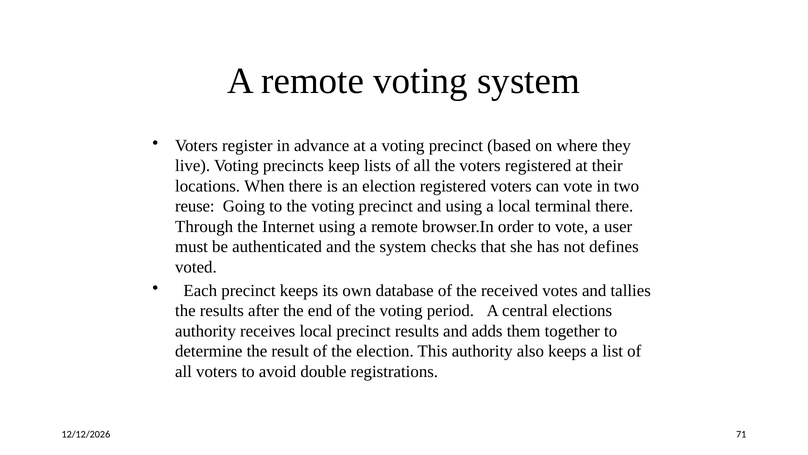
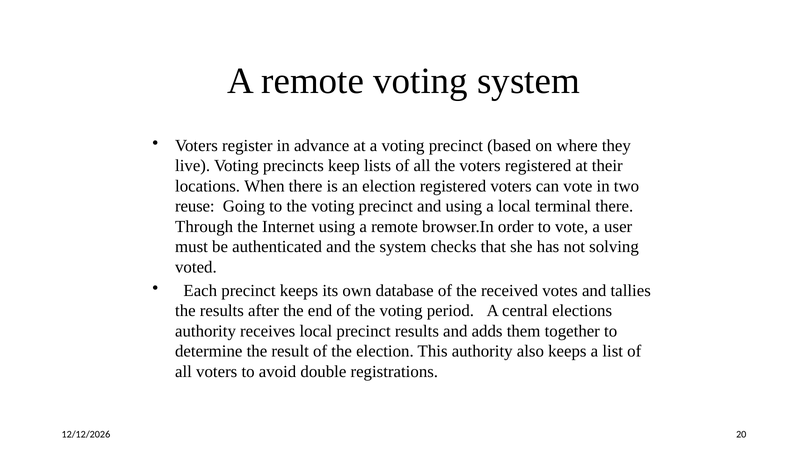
defines: defines -> solving
71: 71 -> 20
